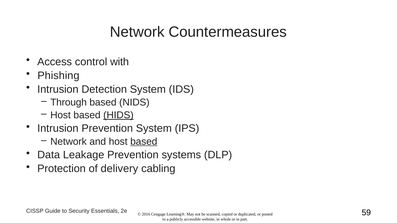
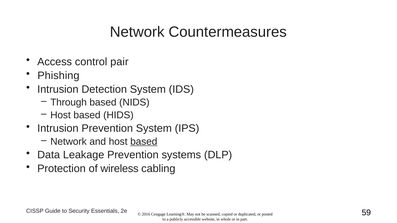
with: with -> pair
HIDS underline: present -> none
delivery: delivery -> wireless
